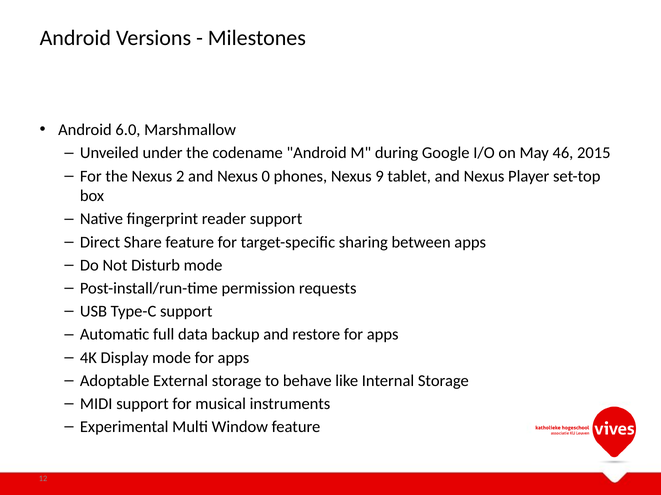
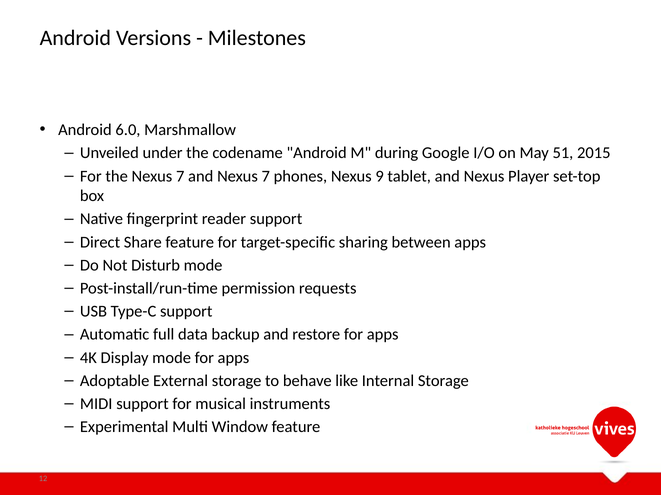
46: 46 -> 51
the Nexus 2: 2 -> 7
and Nexus 0: 0 -> 7
